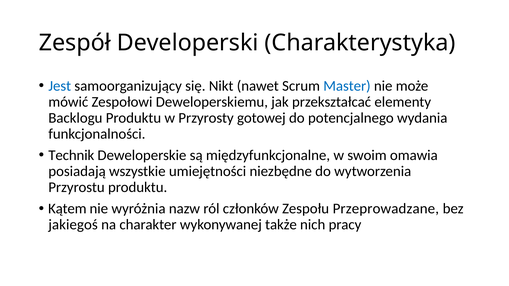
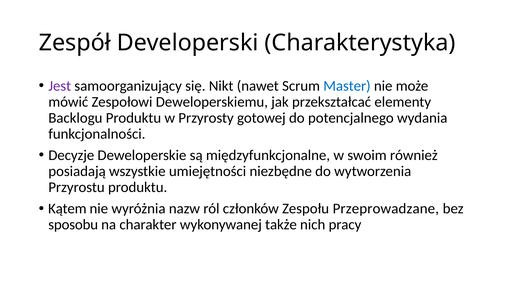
Jest colour: blue -> purple
Technik: Technik -> Decyzje
omawia: omawia -> również
jakiegoś: jakiegoś -> sposobu
